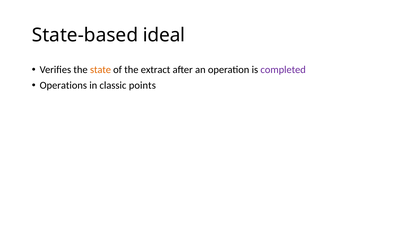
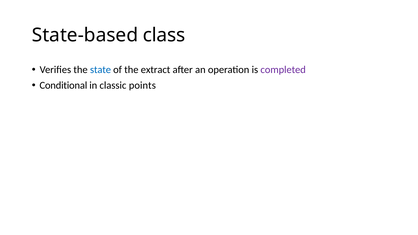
ideal: ideal -> class
state colour: orange -> blue
Operations: Operations -> Conditional
